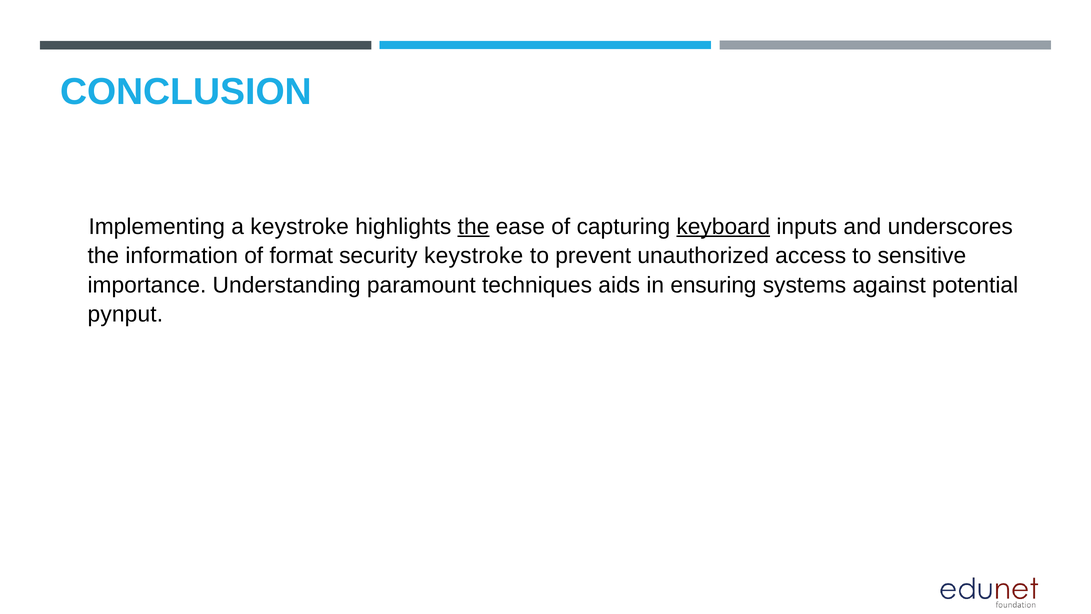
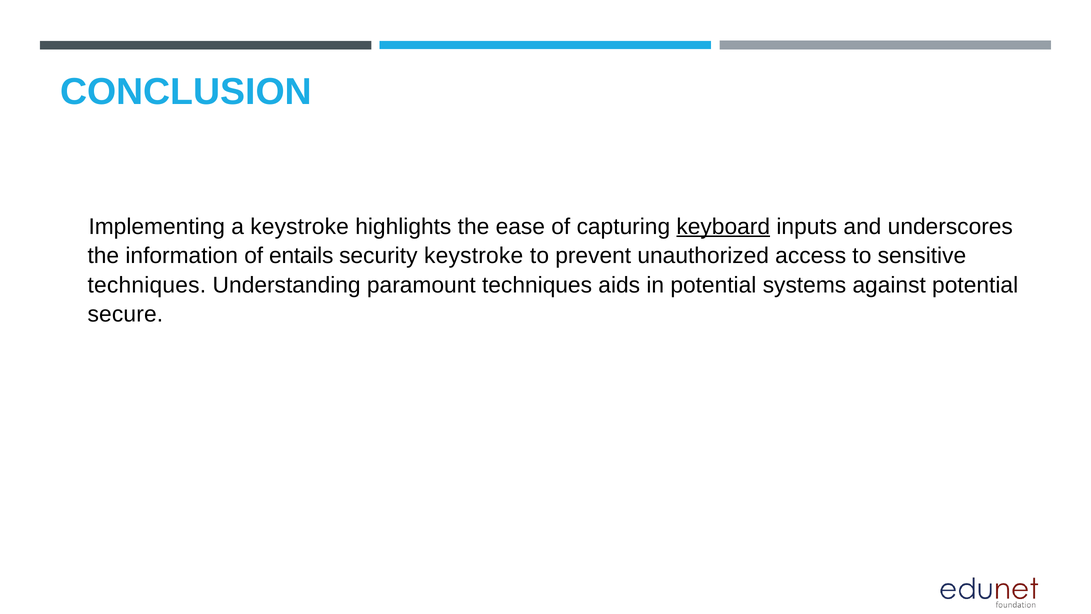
the at (474, 226) underline: present -> none
format: format -> entails
importance at (147, 285): importance -> techniques
in ensuring: ensuring -> potential
pynput: pynput -> secure
